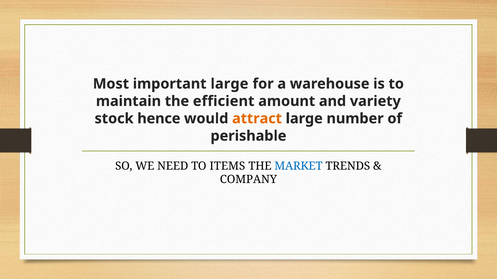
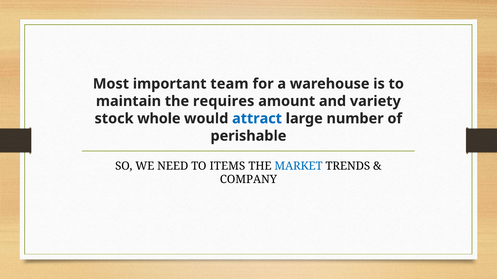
important large: large -> team
efficient: efficient -> requires
hence: hence -> whole
attract colour: orange -> blue
